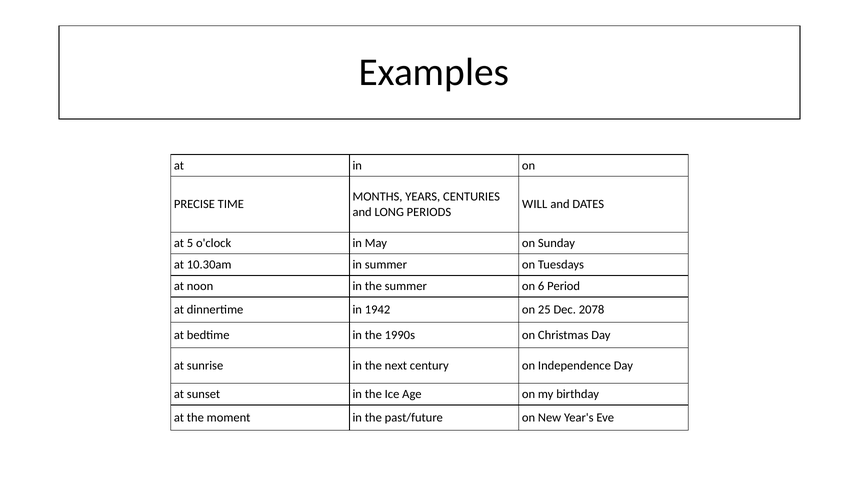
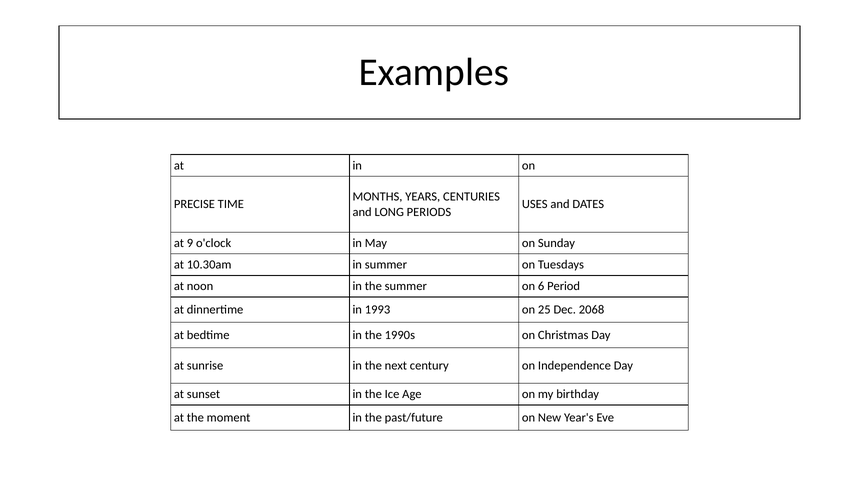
WILL: WILL -> USES
5: 5 -> 9
1942: 1942 -> 1993
2078: 2078 -> 2068
